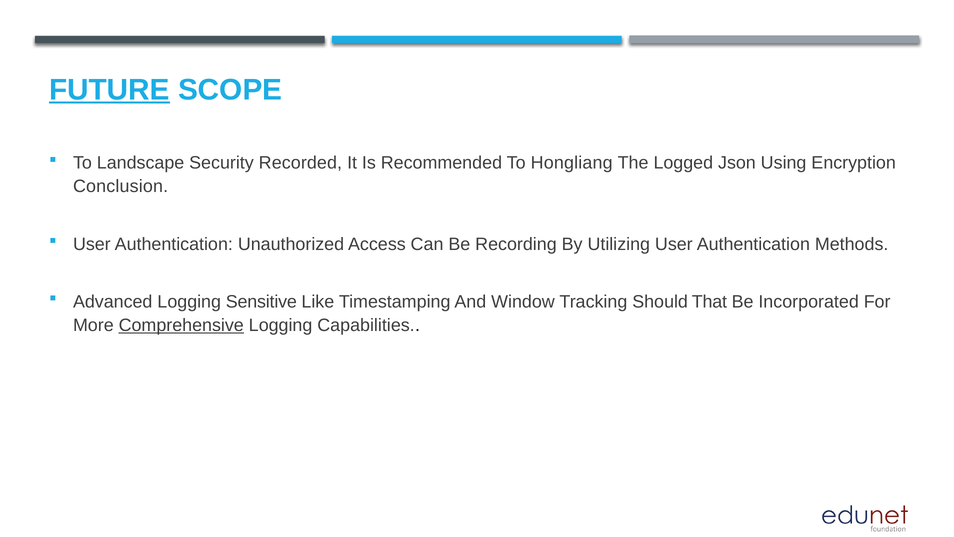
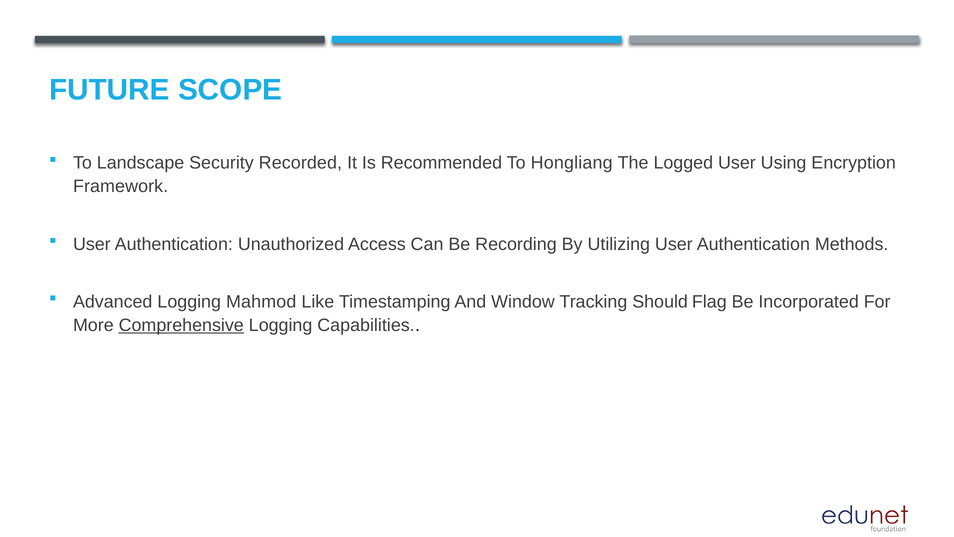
FUTURE underline: present -> none
Logged Json: Json -> User
Conclusion: Conclusion -> Framework
Sensitive: Sensitive -> Mahmod
That: That -> Flag
